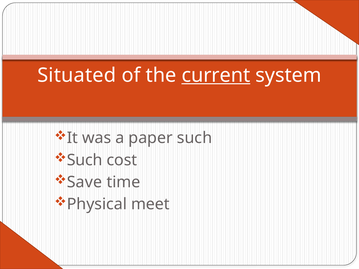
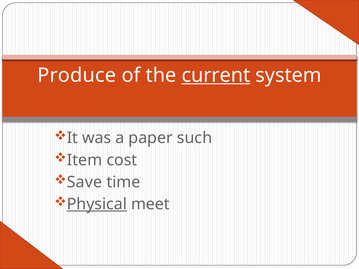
Situated: Situated -> Produce
Such at (85, 160): Such -> Item
Physical underline: none -> present
